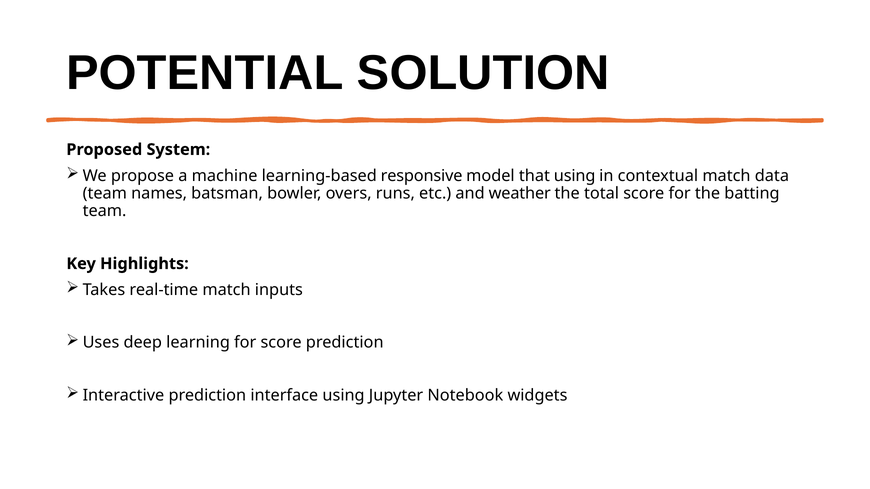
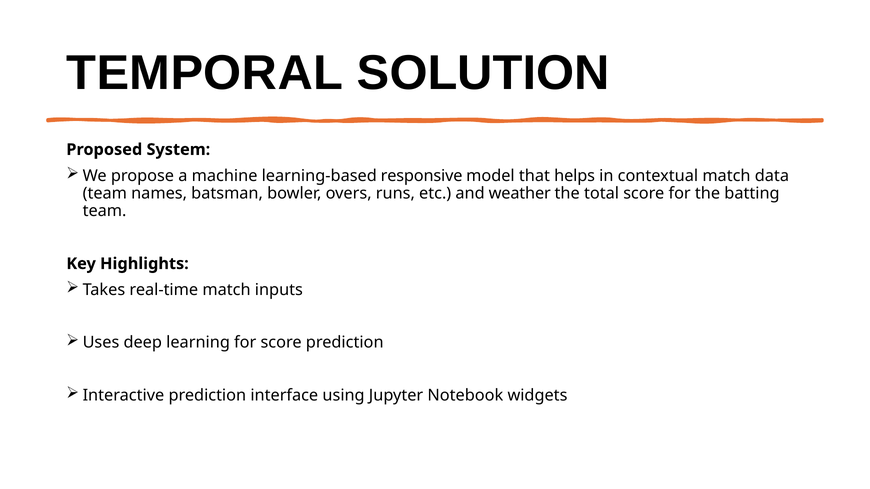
POTENTIAL: POTENTIAL -> TEMPORAL
that using: using -> helps
